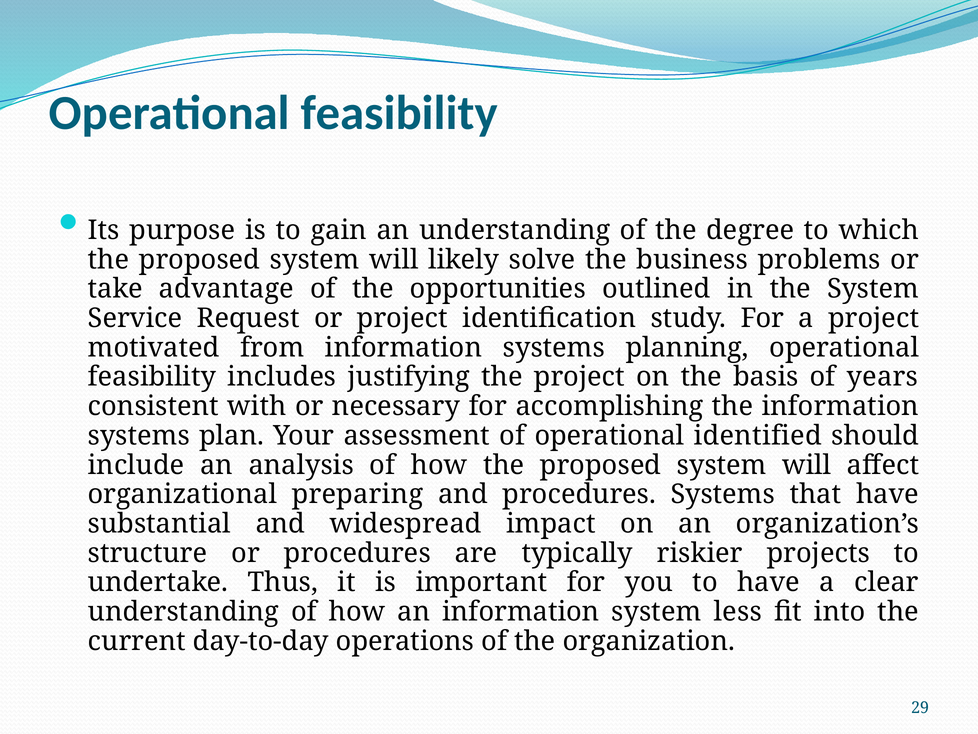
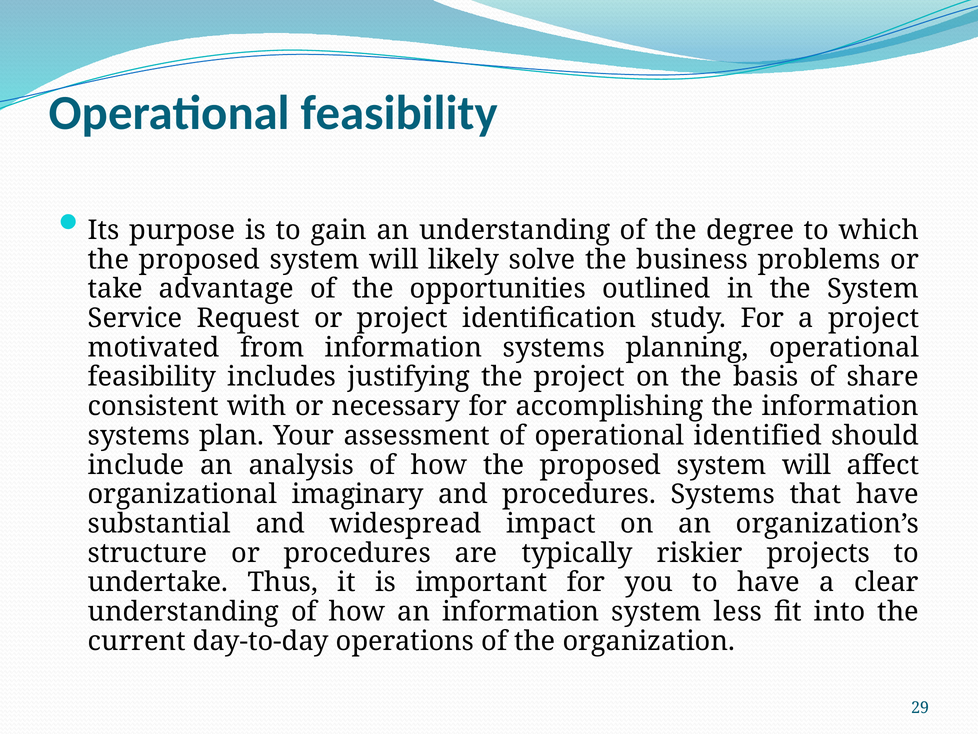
years: years -> share
preparing: preparing -> imaginary
